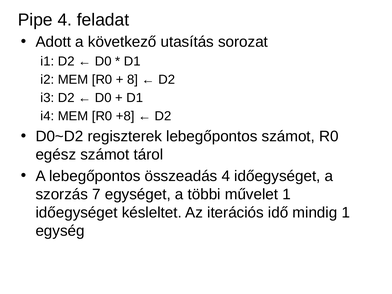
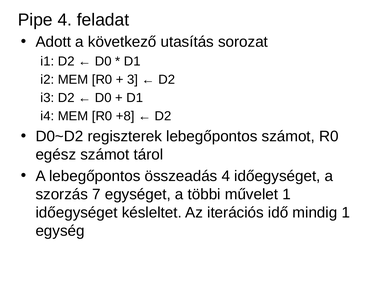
8: 8 -> 3
